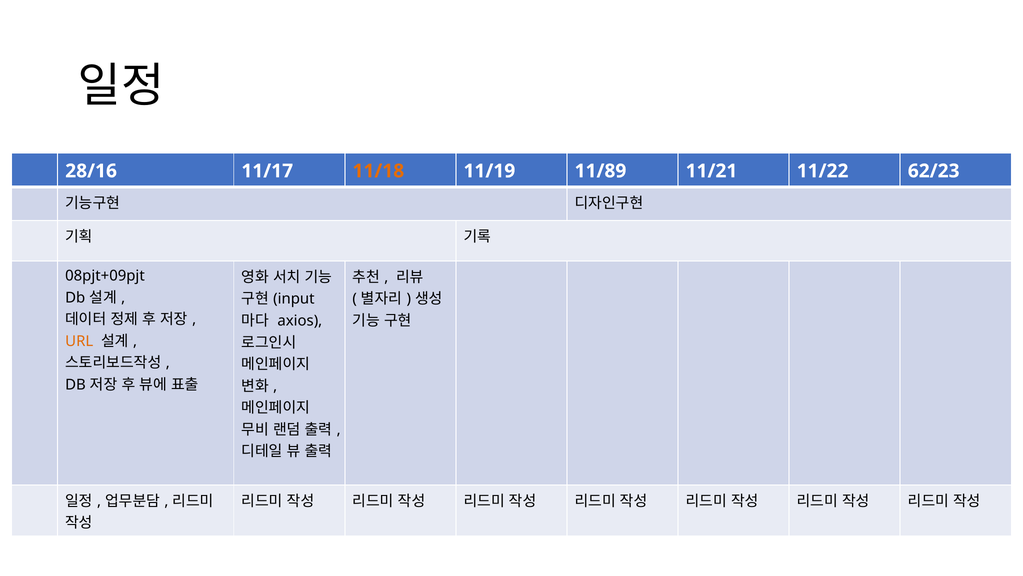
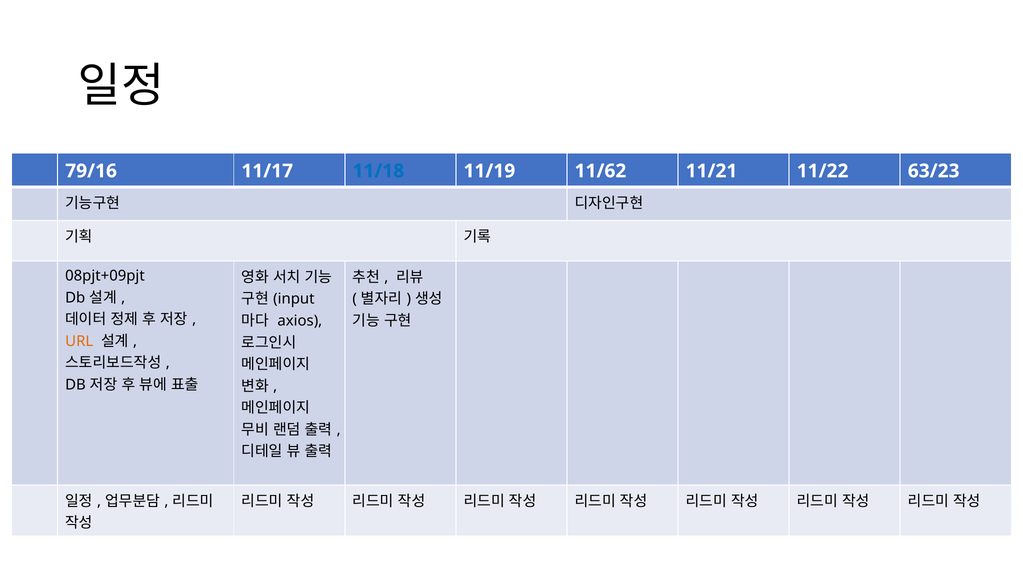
28/16: 28/16 -> 79/16
11/18 colour: orange -> blue
11/89: 11/89 -> 11/62
62/23: 62/23 -> 63/23
